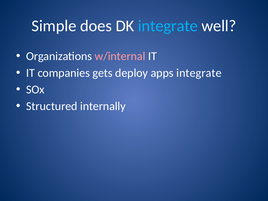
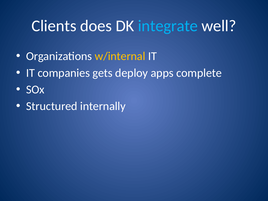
Simple: Simple -> Clients
w/internal colour: pink -> yellow
apps integrate: integrate -> complete
